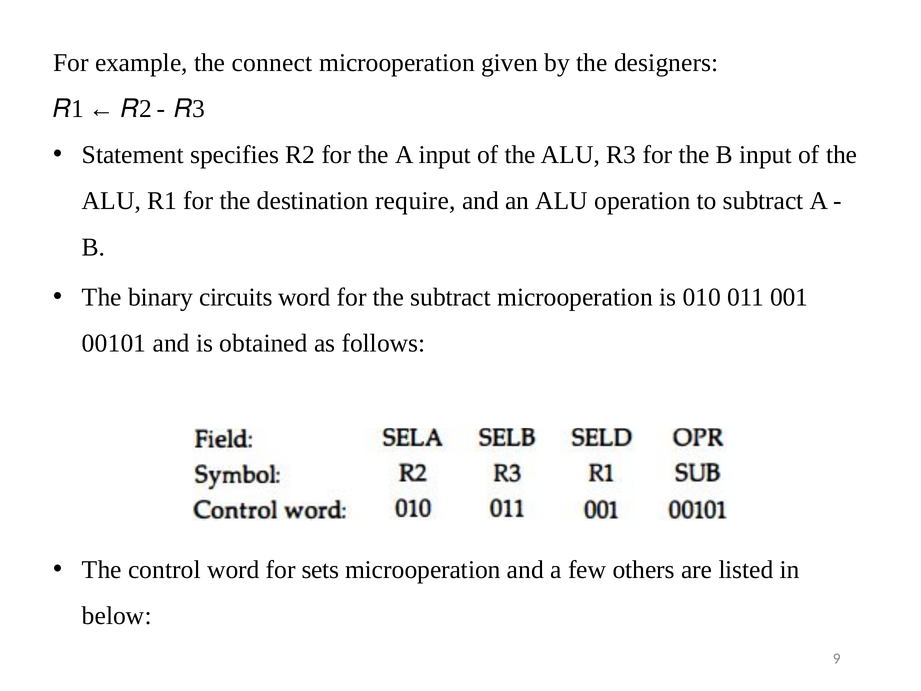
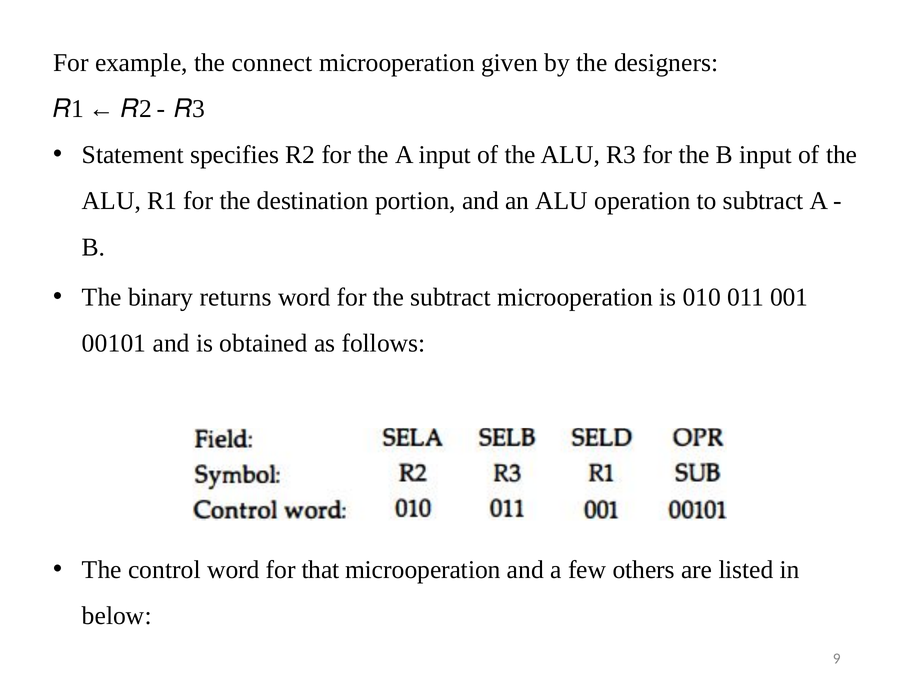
require: require -> portion
circuits: circuits -> returns
sets: sets -> that
